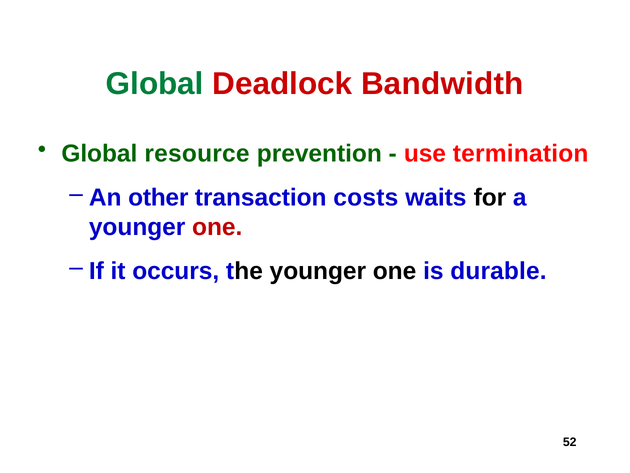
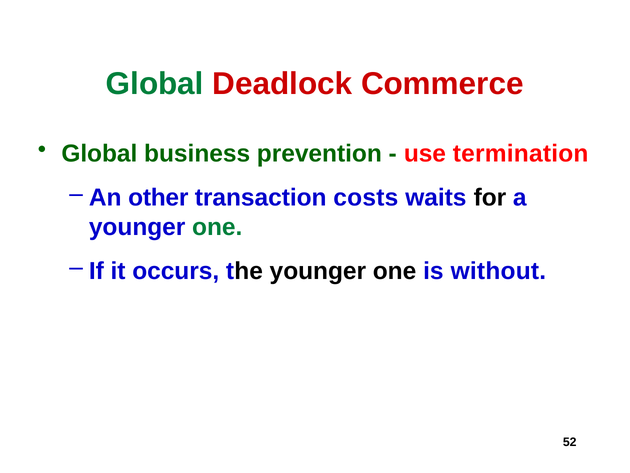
Bandwidth: Bandwidth -> Commerce
resource: resource -> business
one at (217, 227) colour: red -> green
durable: durable -> without
